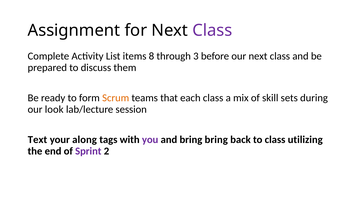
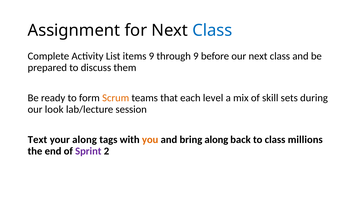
Class at (212, 30) colour: purple -> blue
items 8: 8 -> 9
through 3: 3 -> 9
each class: class -> level
you colour: purple -> orange
bring bring: bring -> along
utilizing: utilizing -> millions
